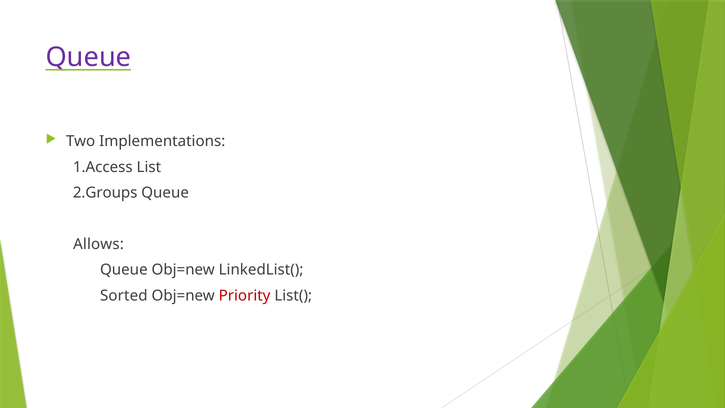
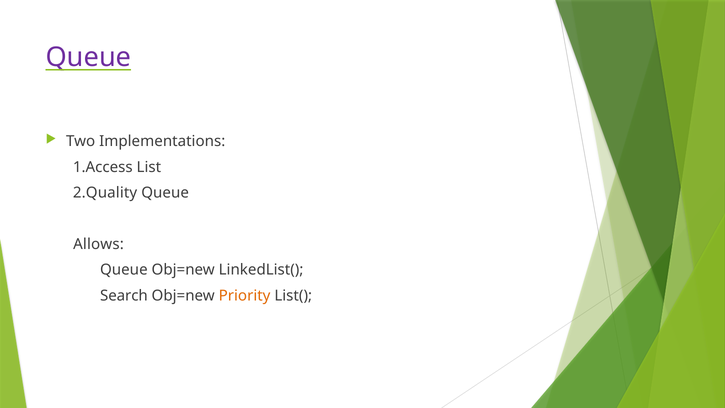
2.Groups: 2.Groups -> 2.Quality
Sorted: Sorted -> Search
Priority colour: red -> orange
